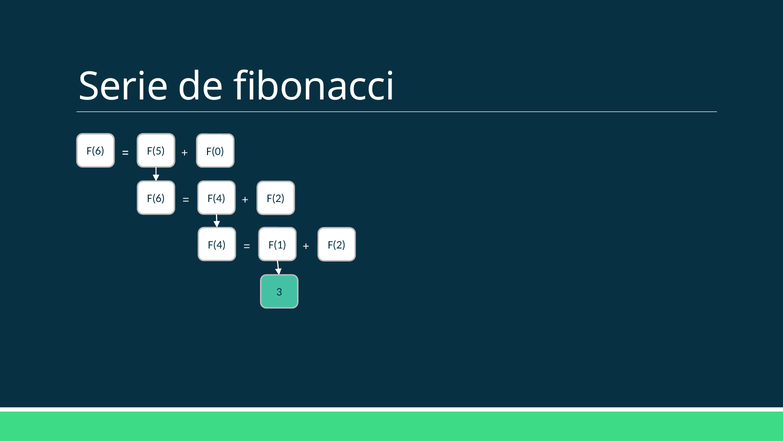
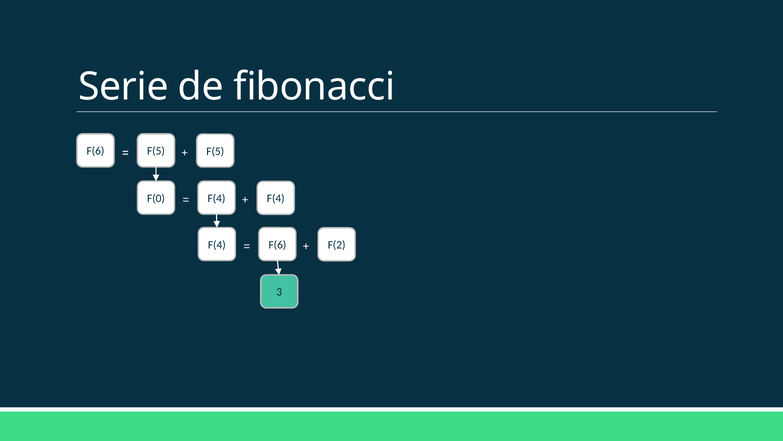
F(0 at (215, 151): F(0 -> F(5
F(6 at (156, 198): F(6 -> F(0
F(4 F(2: F(2 -> F(4
F(4 F(1: F(1 -> F(6
